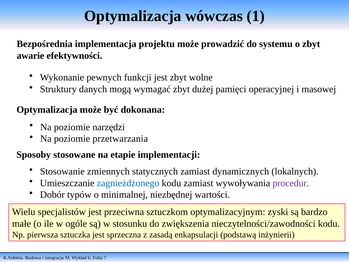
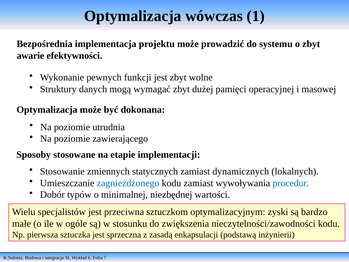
narzędzi: narzędzi -> utrudnia
przetwarzania: przetwarzania -> zawierającego
procedur colour: purple -> blue
